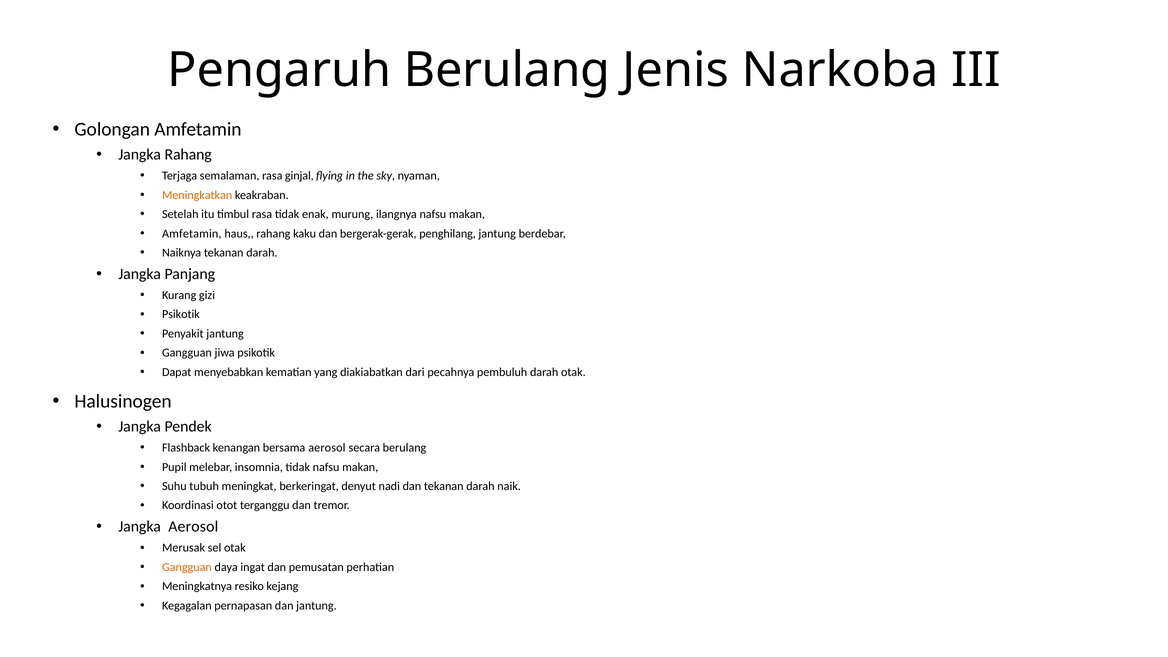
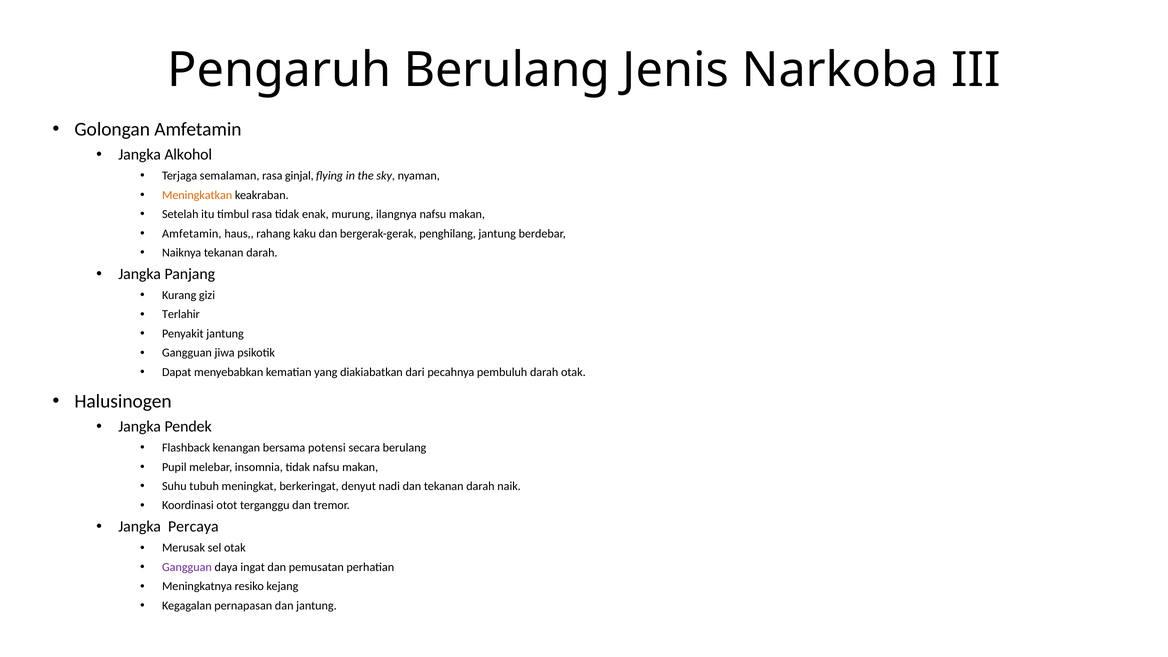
Jangka Rahang: Rahang -> Alkohol
Psikotik at (181, 314): Psikotik -> Terlahir
bersama aerosol: aerosol -> potensi
Jangka Aerosol: Aerosol -> Percaya
Gangguan at (187, 567) colour: orange -> purple
